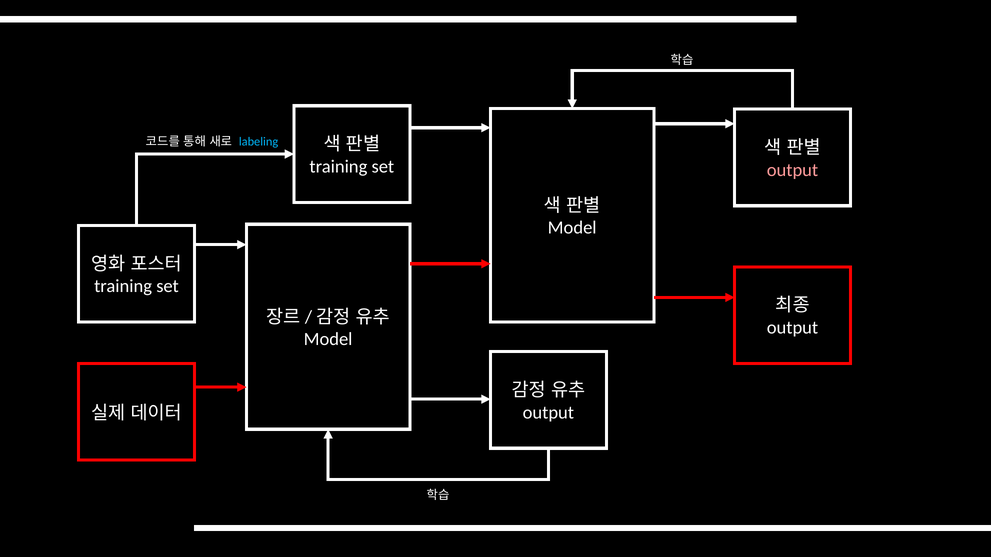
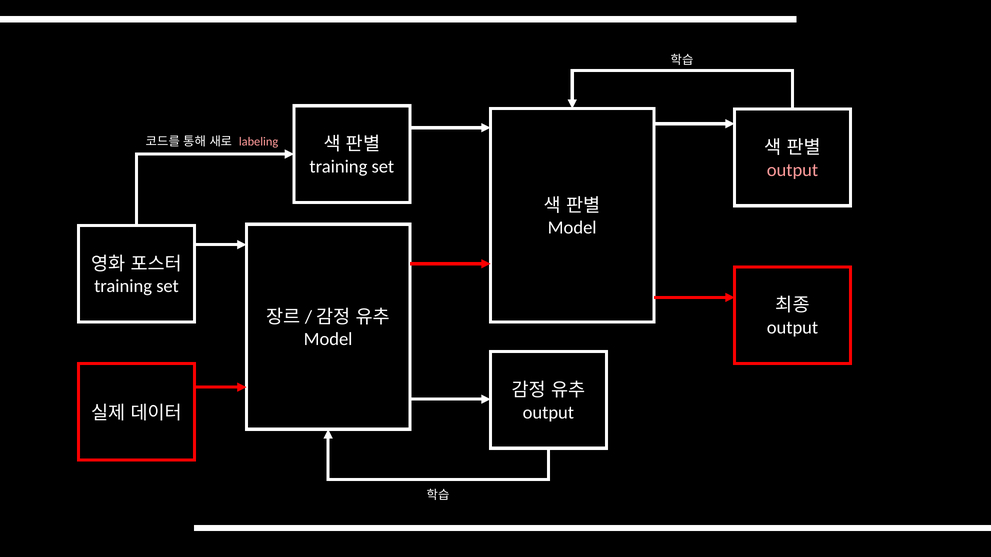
labeling colour: light blue -> pink
